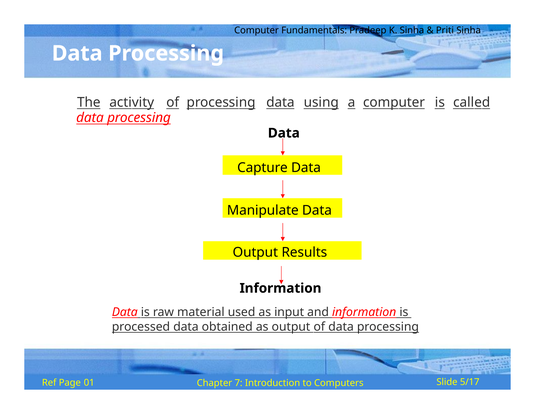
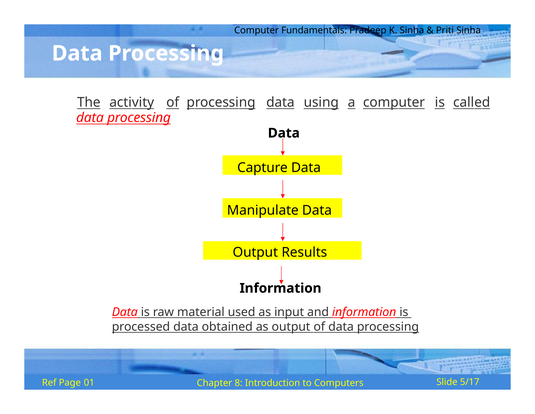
7: 7 -> 8
